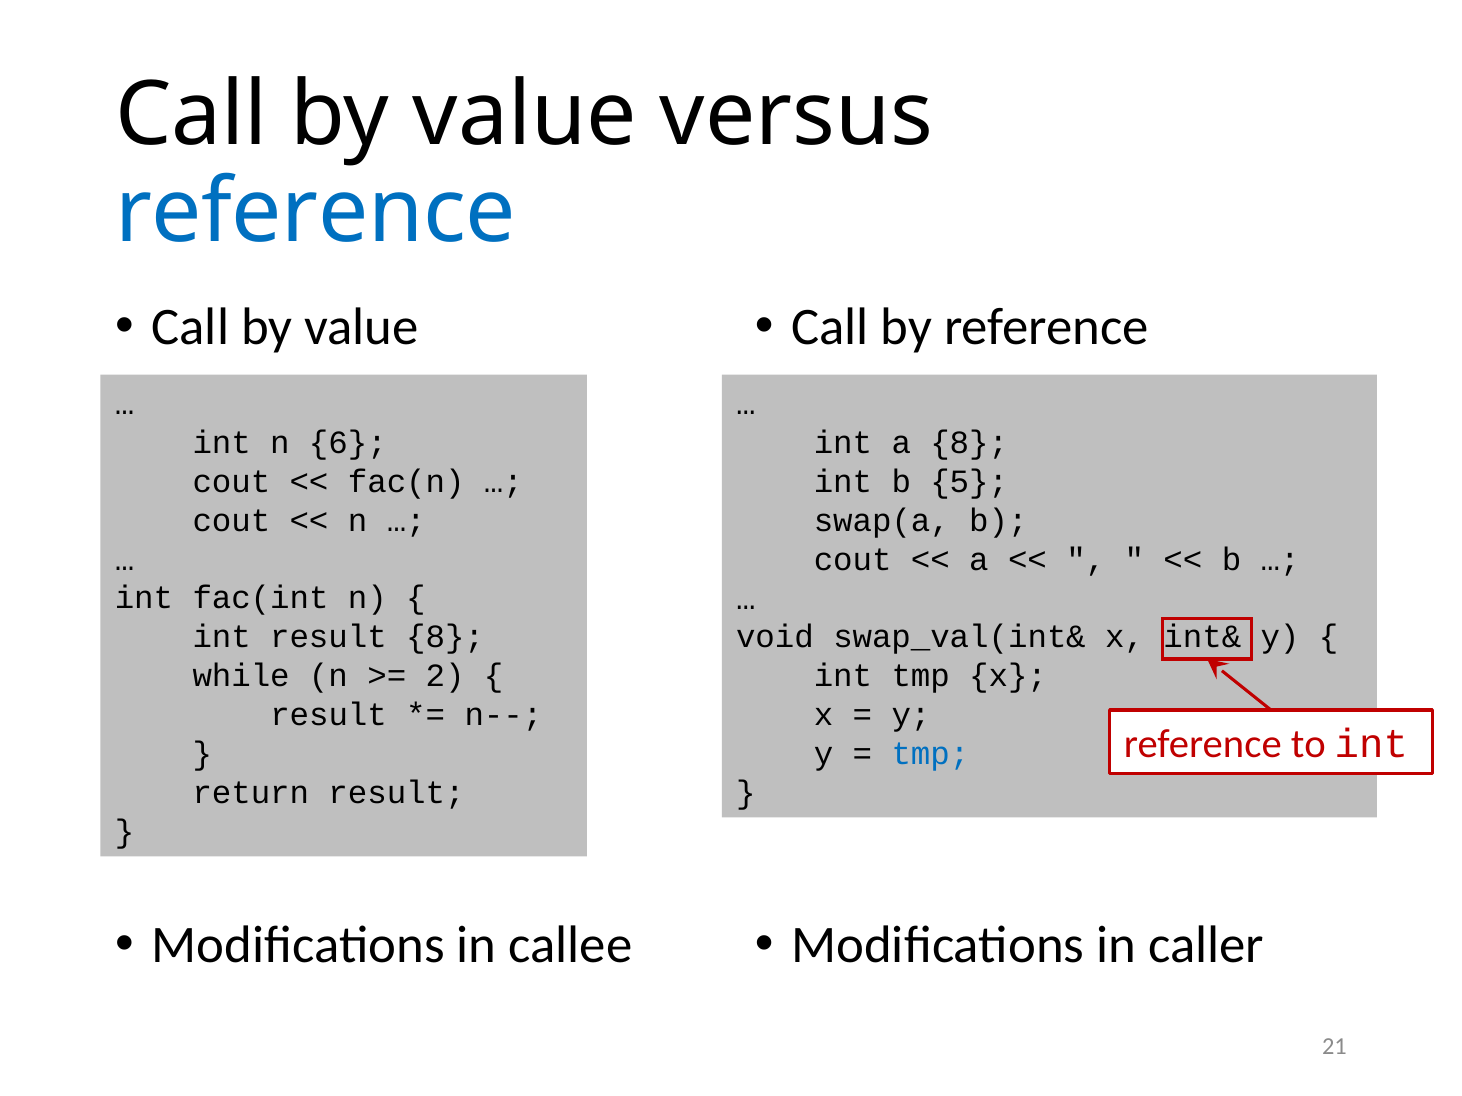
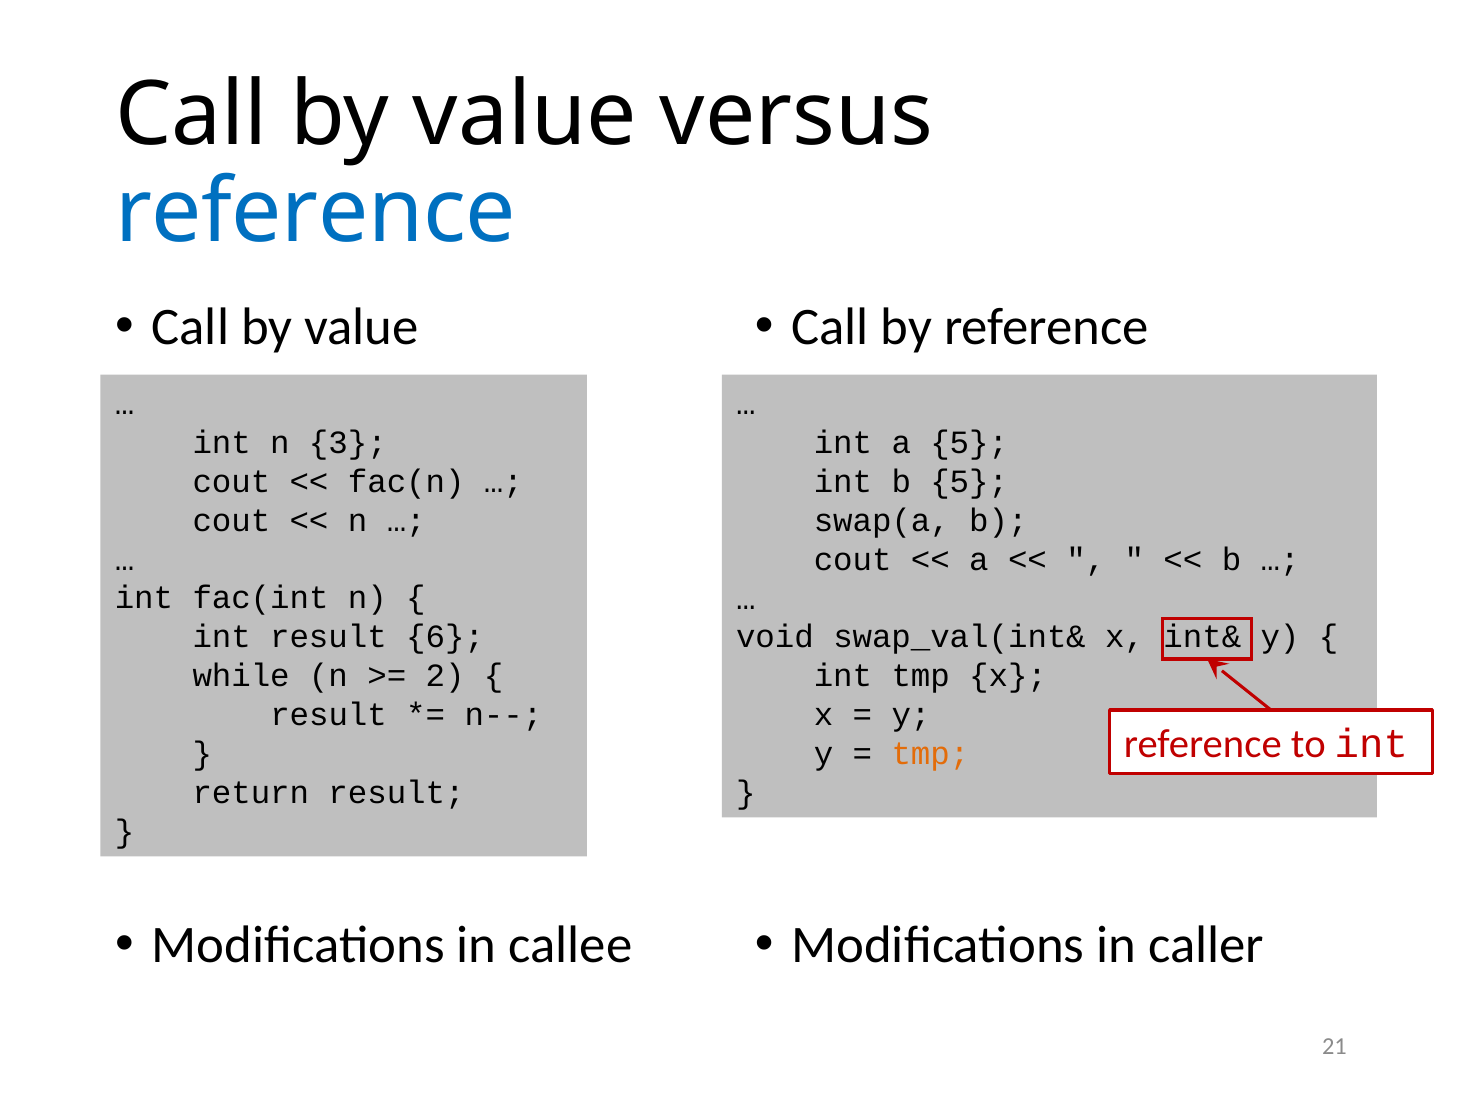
6: 6 -> 3
a 8: 8 -> 5
result 8: 8 -> 6
tmp at (930, 754) colour: blue -> orange
